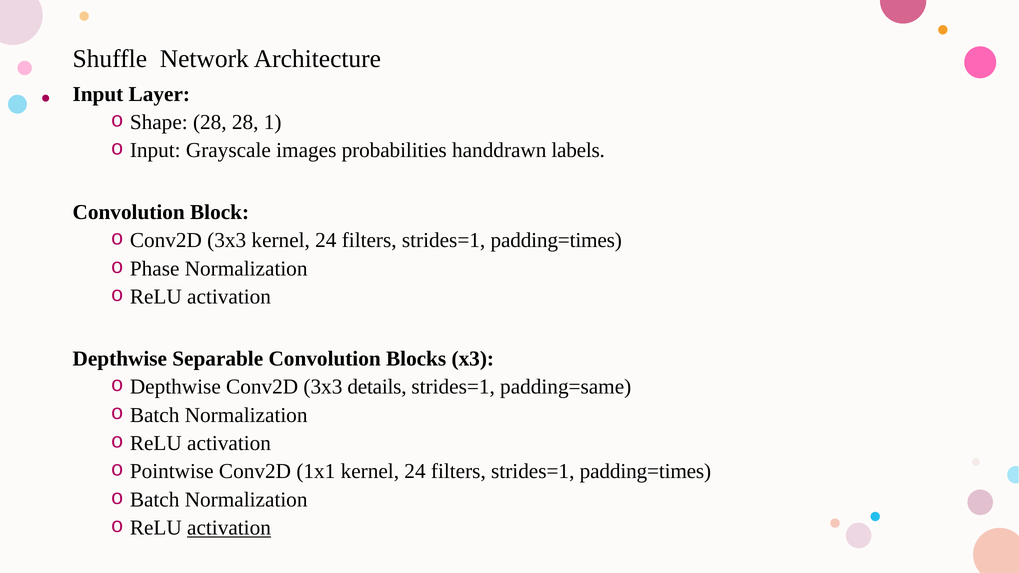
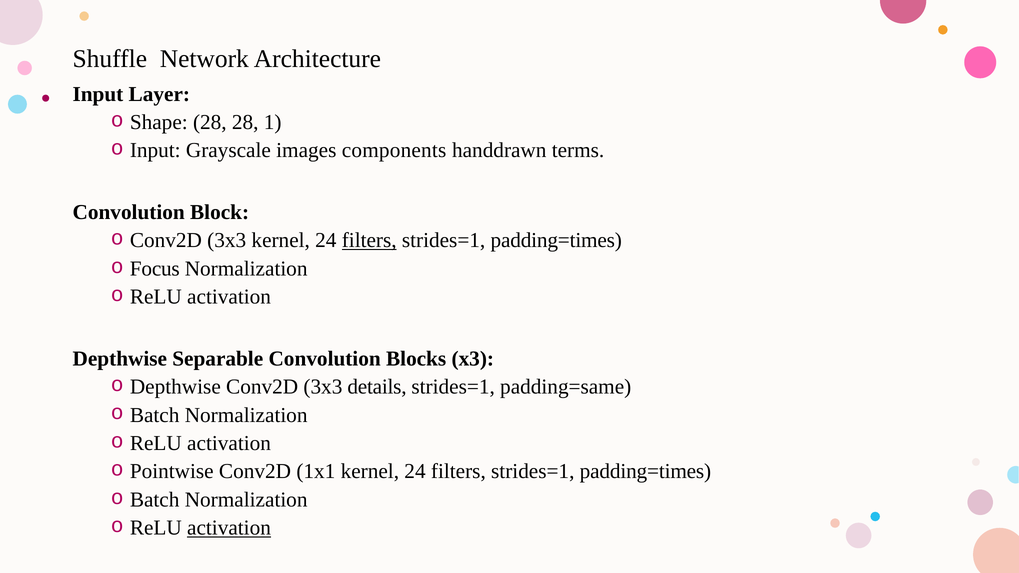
probabilities: probabilities -> components
labels: labels -> terms
filters at (369, 240) underline: none -> present
Phase: Phase -> Focus
